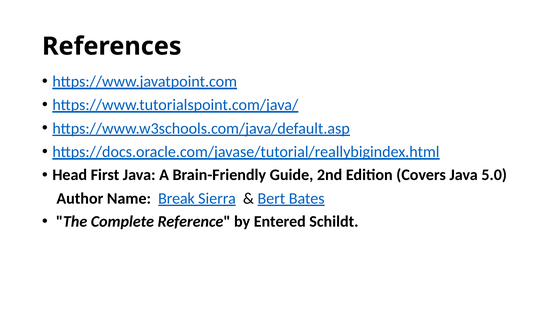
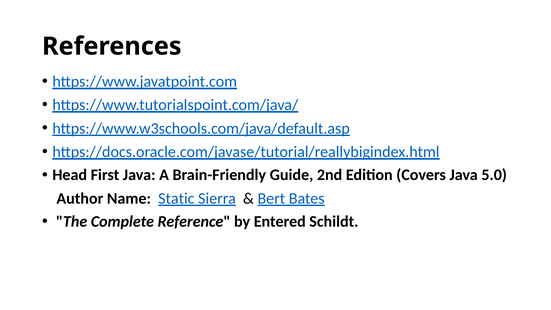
Break: Break -> Static
